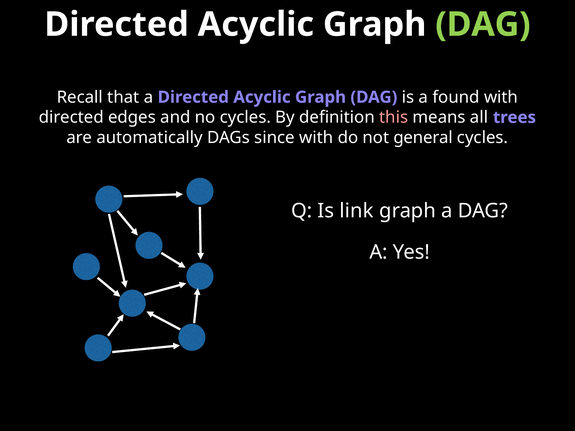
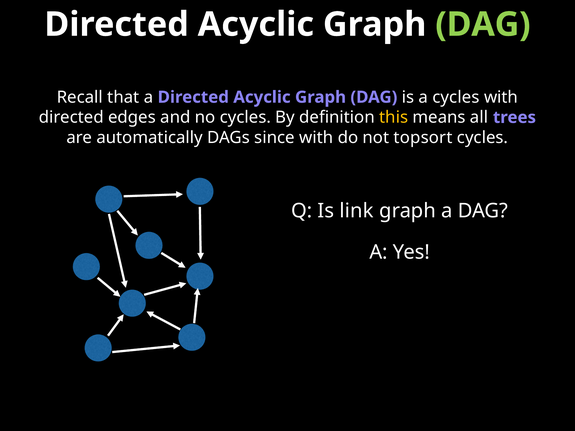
a found: found -> cycles
this colour: pink -> yellow
general: general -> topsort
